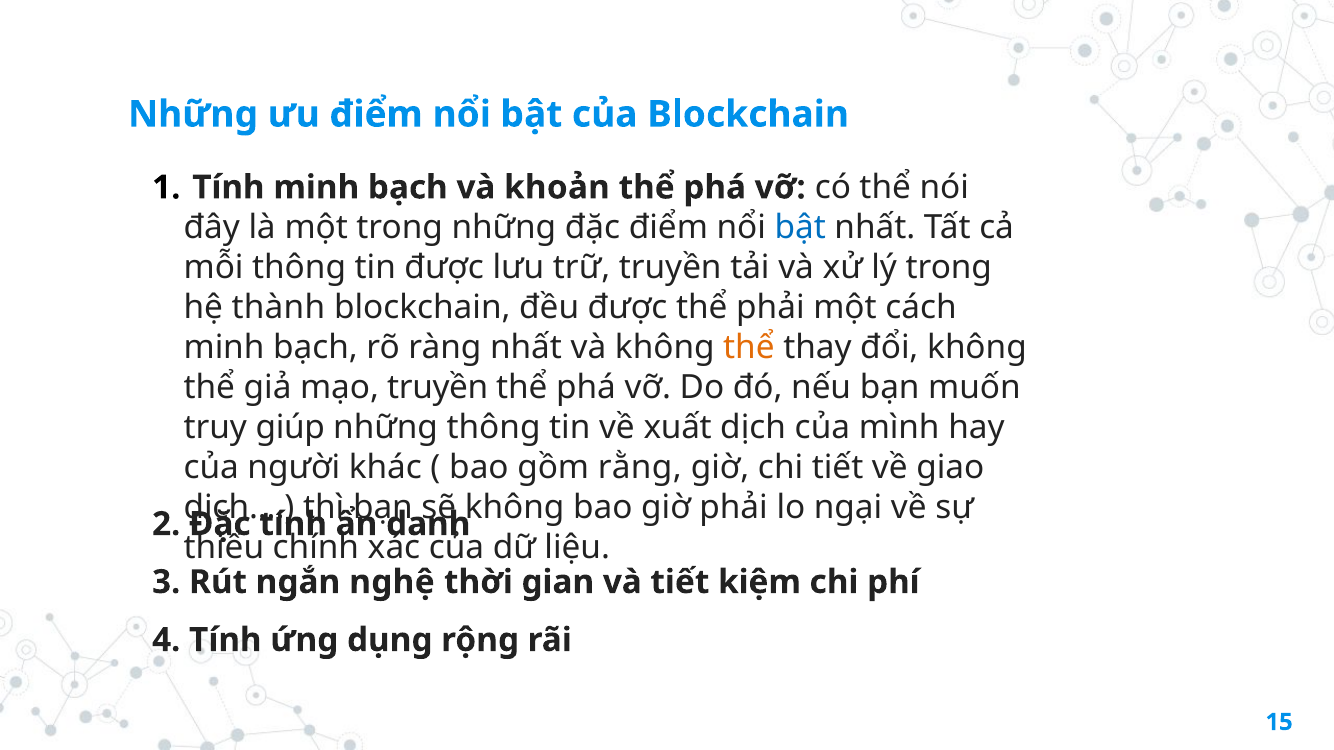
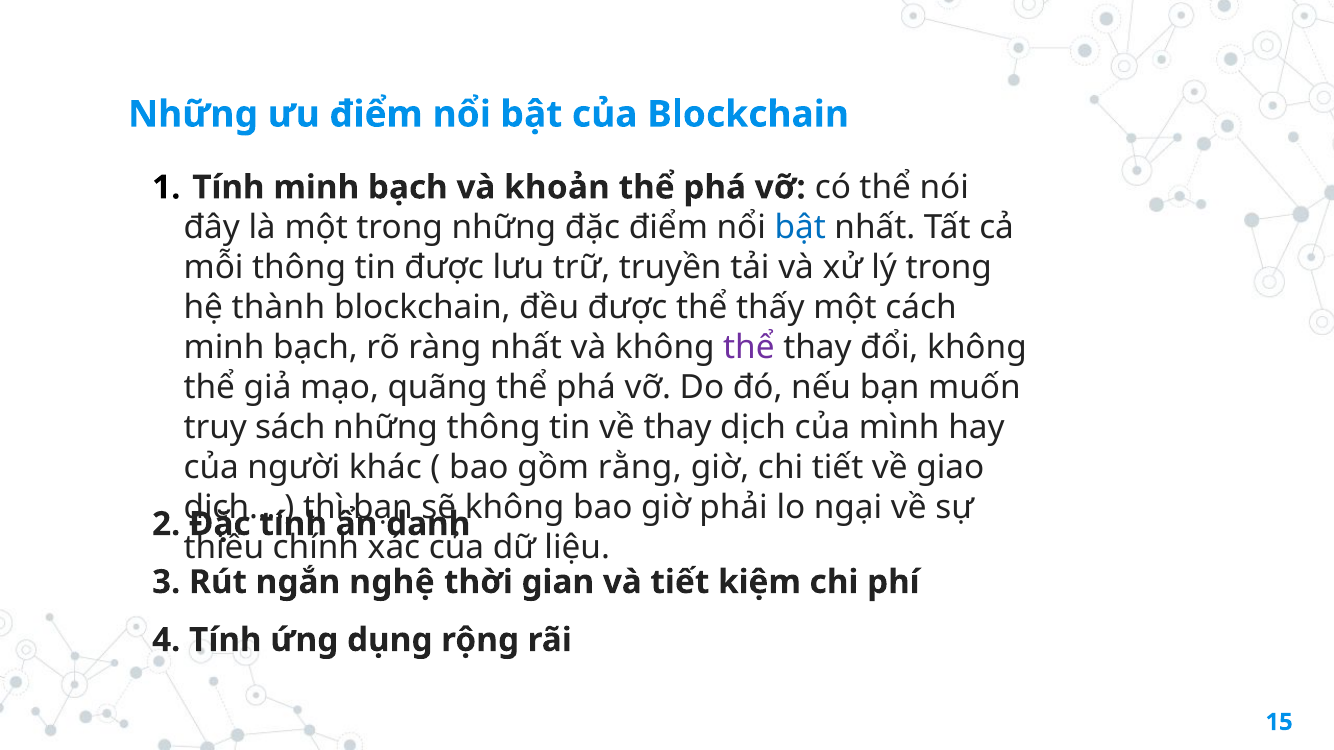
thể phải: phải -> thấy
thể at (749, 348) colour: orange -> purple
mạo truyền: truyền -> quãng
giúp: giúp -> sách
về xuất: xuất -> thay
